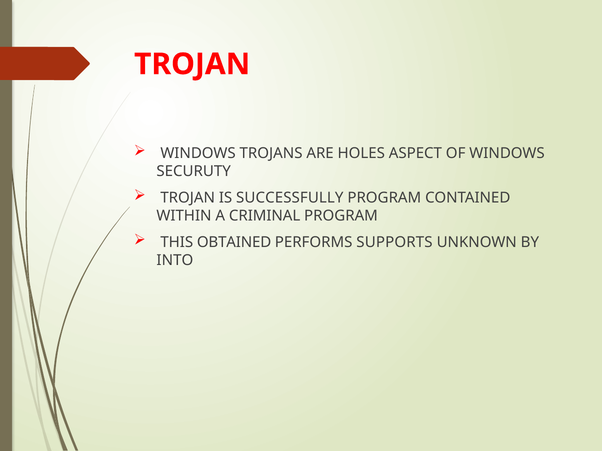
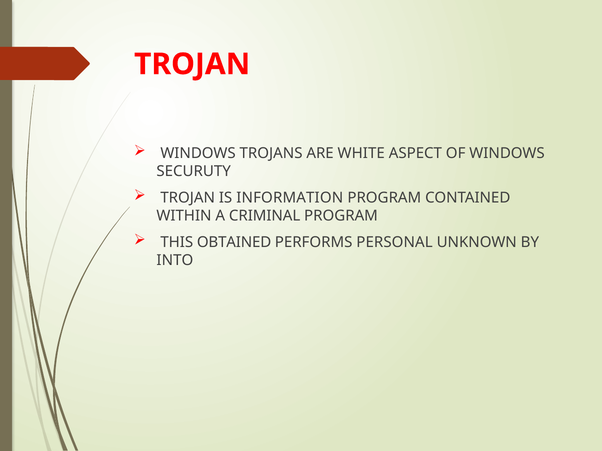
HOLES: HOLES -> WHITE
SUCCESSFULLY: SUCCESSFULLY -> INFORMATION
SUPPORTS: SUPPORTS -> PERSONAL
